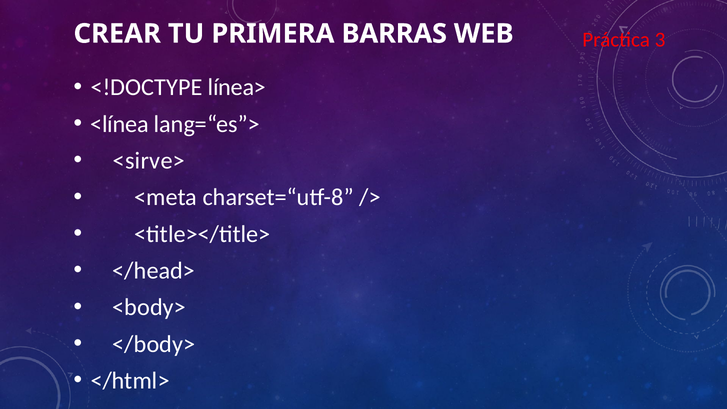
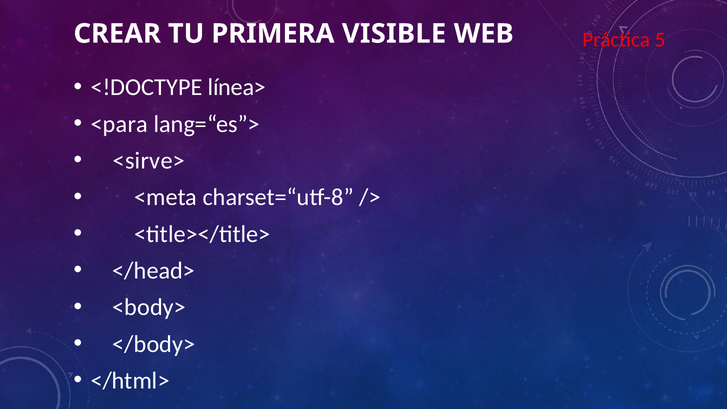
BARRAS: BARRAS -> VISIBLE
3: 3 -> 5
<línea: <línea -> <para
